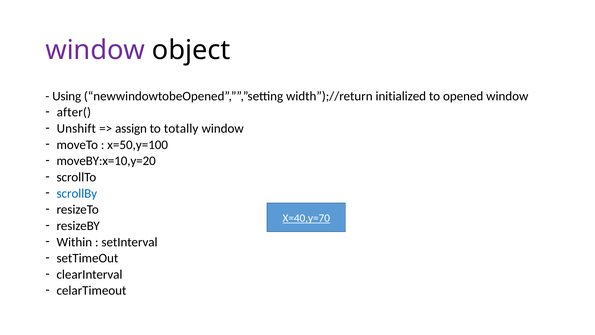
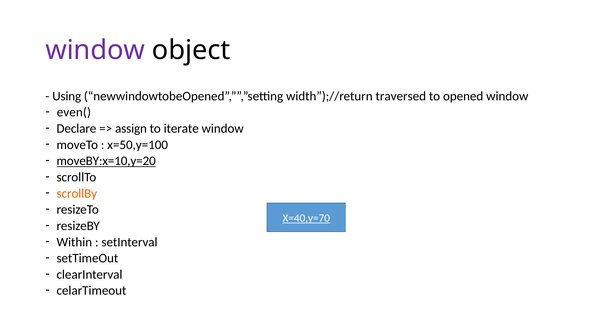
initialized: initialized -> traversed
after(: after( -> even(
Unshift: Unshift -> Declare
totally: totally -> iterate
moveBY:x=10,y=20 underline: none -> present
scrollBy colour: blue -> orange
